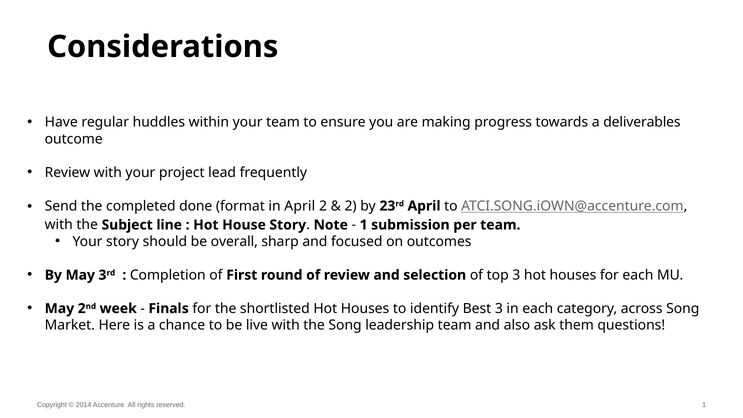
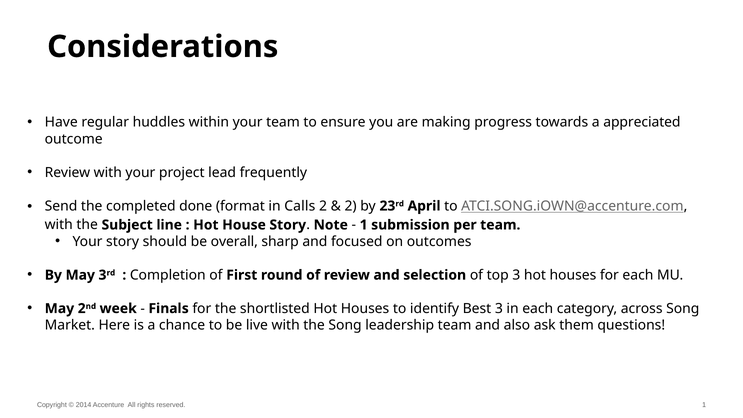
deliverables: deliverables -> appreciated
in April: April -> Calls
